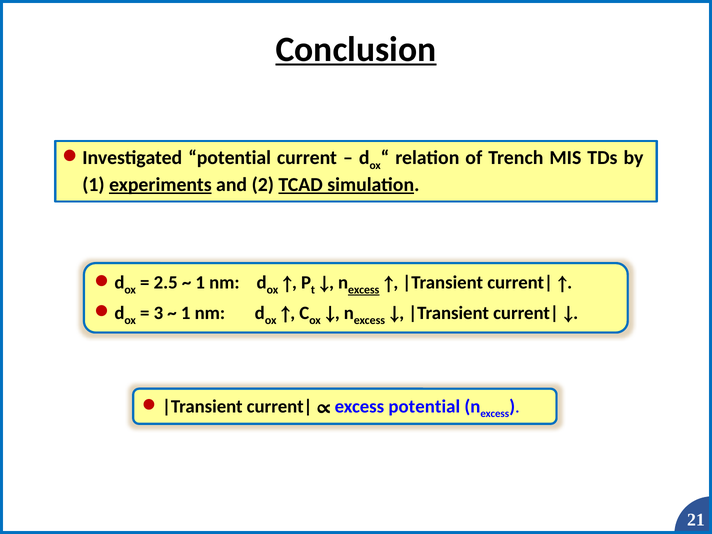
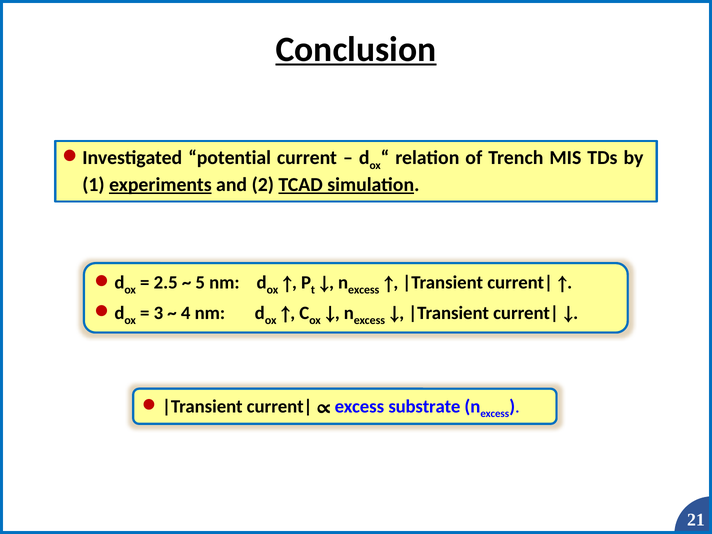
1 at (200, 283): 1 -> 5
excess at (364, 290) underline: present -> none
1 at (186, 313): 1 -> 4
excess potential: potential -> substrate
